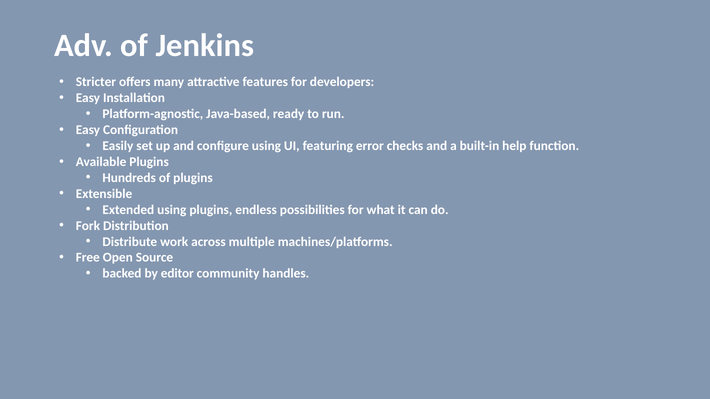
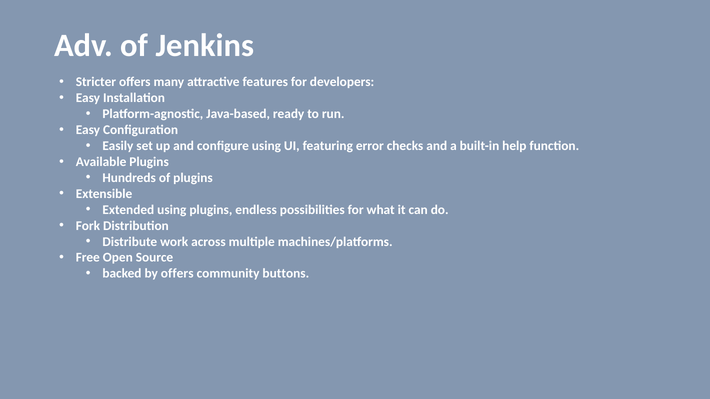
by editor: editor -> offers
handles: handles -> buttons
